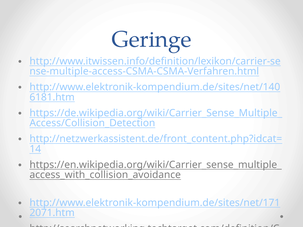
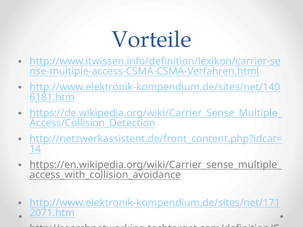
Geringe: Geringe -> Vorteile
